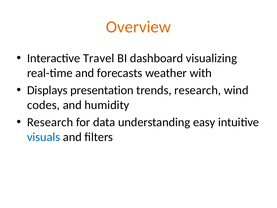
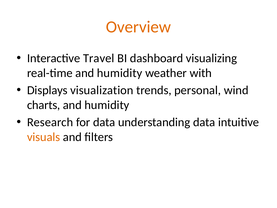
real-time and forecasts: forecasts -> humidity
presentation: presentation -> visualization
trends research: research -> personal
codes: codes -> charts
understanding easy: easy -> data
visuals colour: blue -> orange
